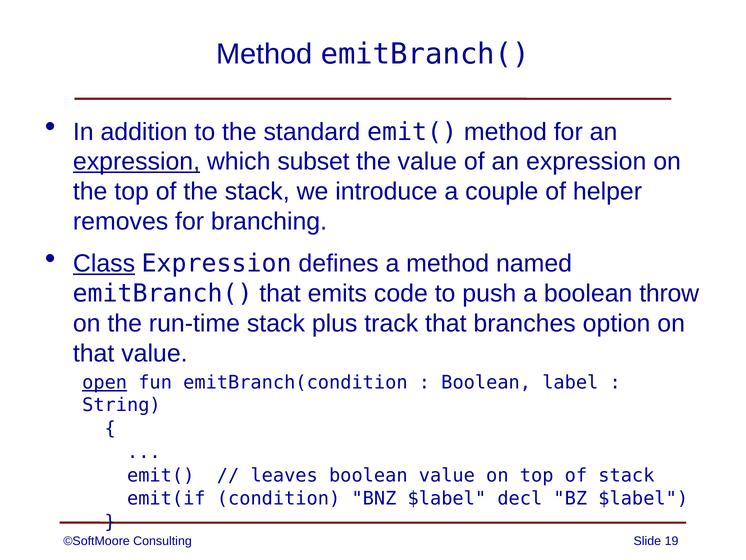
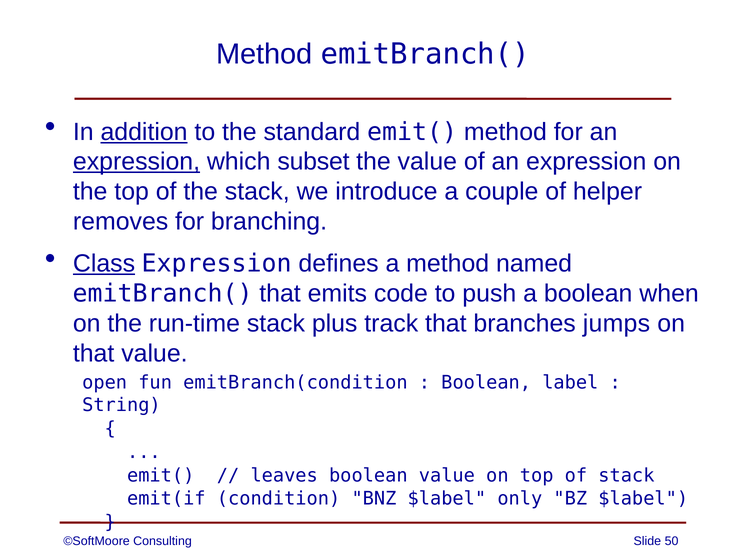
addition underline: none -> present
throw: throw -> when
option: option -> jumps
open underline: present -> none
decl: decl -> only
19: 19 -> 50
